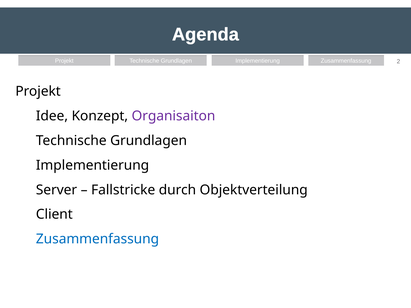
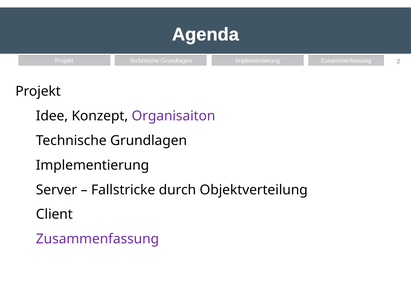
Zusammenfassung at (98, 239) colour: blue -> purple
